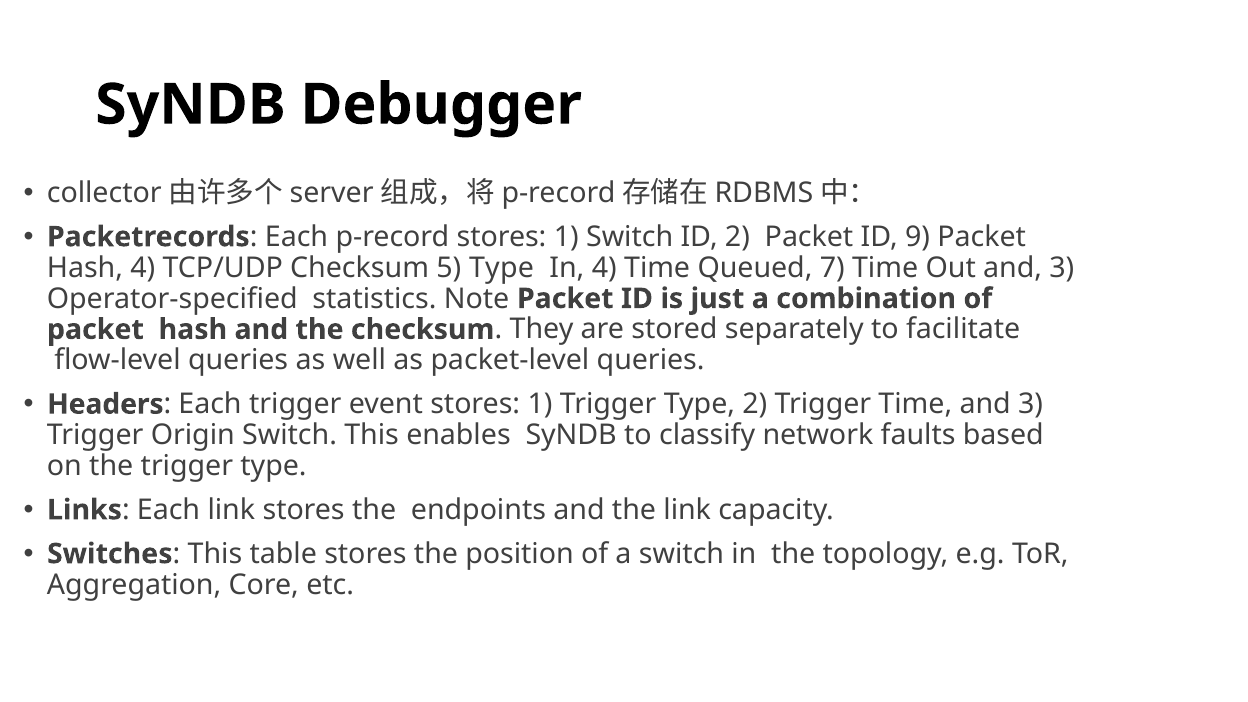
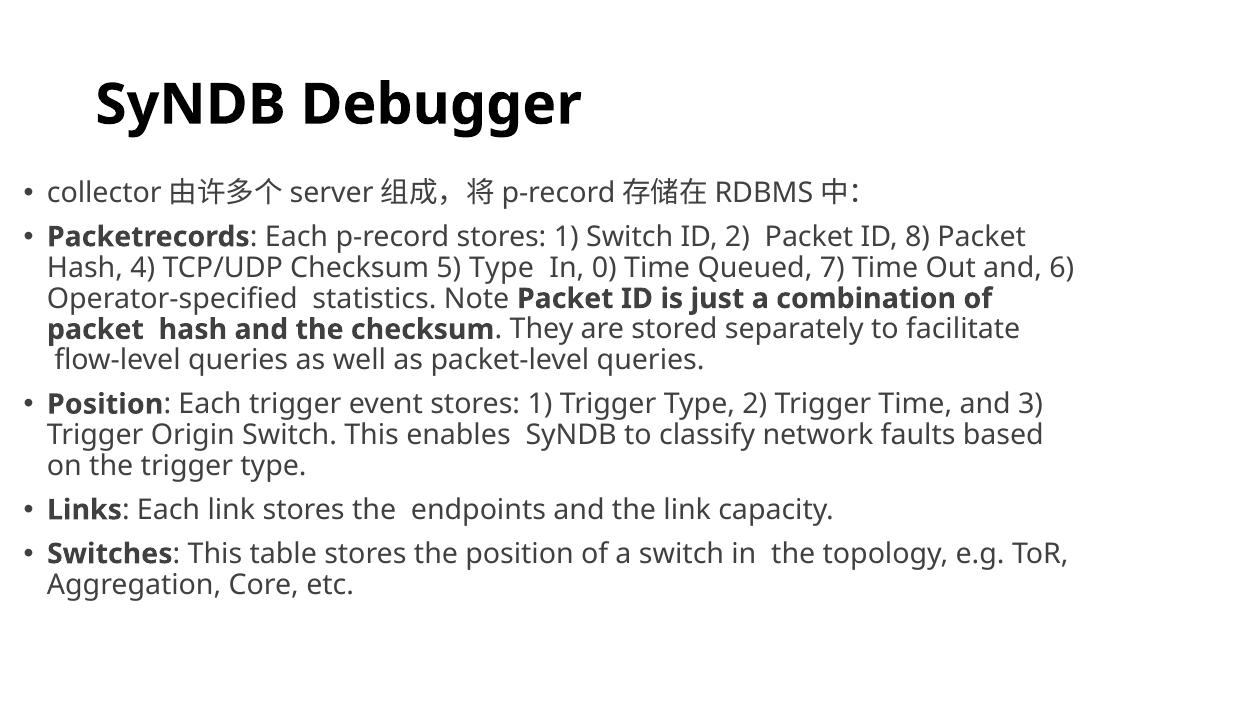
9: 9 -> 8
In 4: 4 -> 0
Out and 3: 3 -> 6
Headers at (105, 404): Headers -> Position
